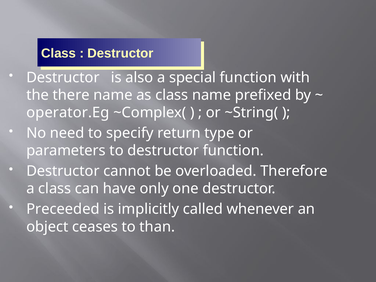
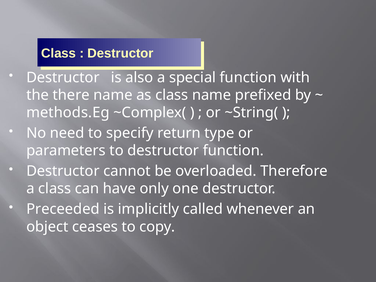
operator.Eg: operator.Eg -> methods.Eg
than: than -> copy
